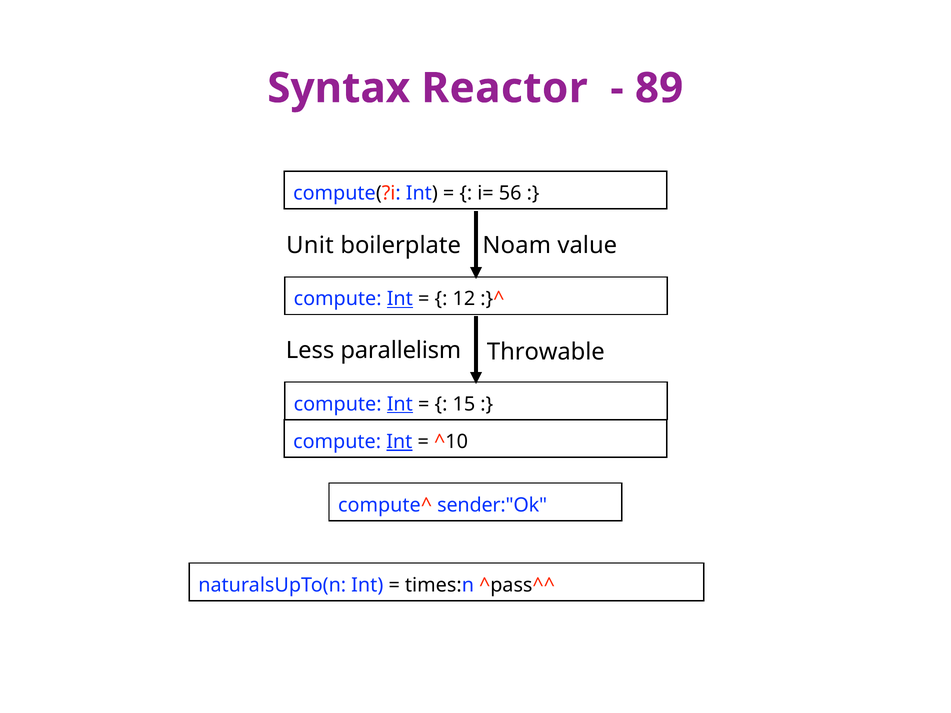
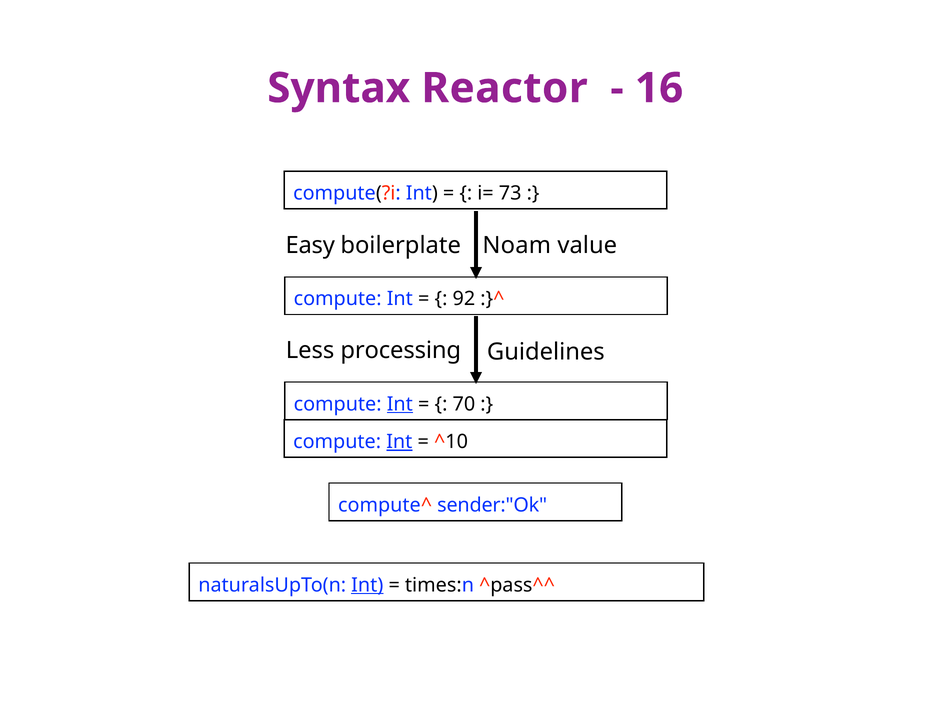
89: 89 -> 16
56: 56 -> 73
Unit: Unit -> Easy
Int at (400, 299) underline: present -> none
12: 12 -> 92
parallelism: parallelism -> processing
Throwable: Throwable -> Guidelines
15: 15 -> 70
Int at (367, 585) underline: none -> present
